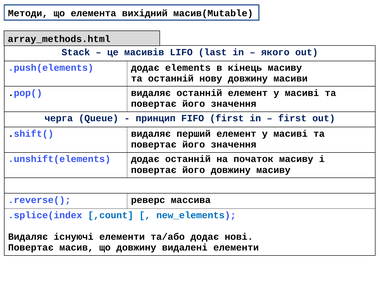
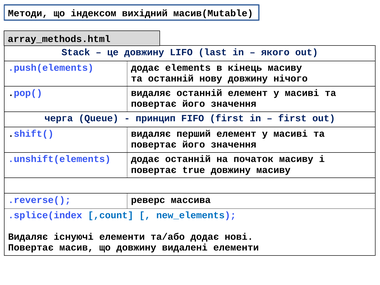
елемента: елемента -> індексом
це масивів: масивів -> довжину
масиви: масиви -> нічого
його at (194, 170): його -> true
